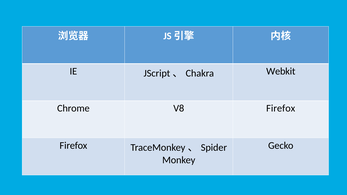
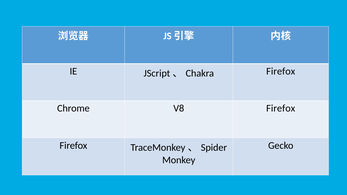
Webkit at (281, 71): Webkit -> Firefox
